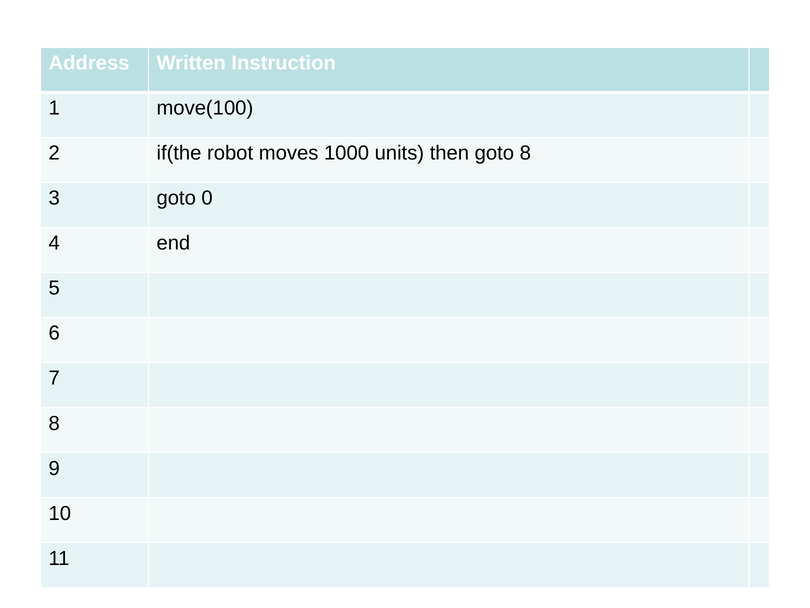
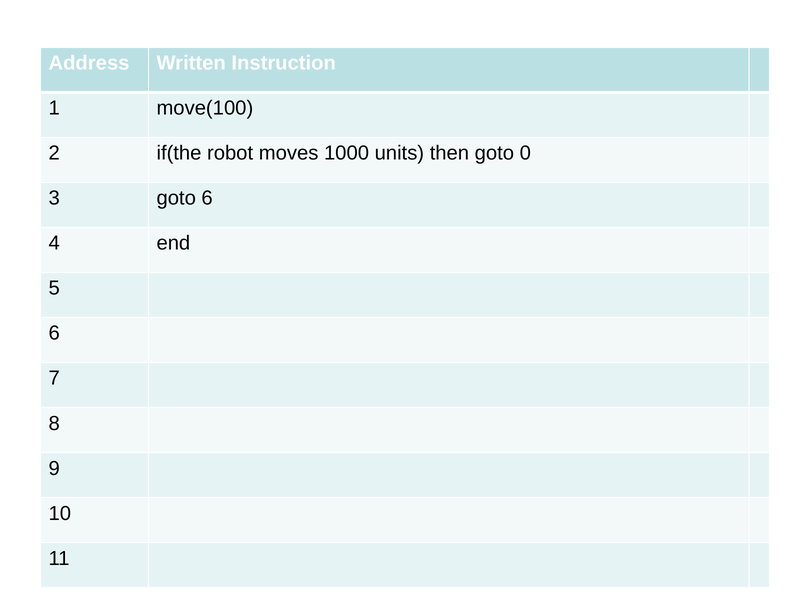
goto 8: 8 -> 0
goto 0: 0 -> 6
